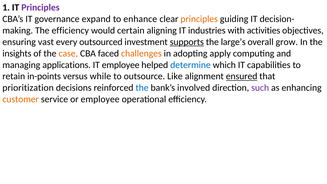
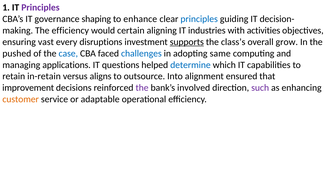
expand: expand -> shaping
principles at (199, 19) colour: orange -> blue
outsourced: outsourced -> disruptions
large’s: large’s -> class’s
insights: insights -> pushed
case colour: orange -> blue
challenges colour: orange -> blue
apply: apply -> same
IT employee: employee -> questions
in-points: in-points -> in-retain
while: while -> aligns
Like: Like -> Into
ensured underline: present -> none
prioritization: prioritization -> improvement
the at (142, 88) colour: blue -> purple
or employee: employee -> adaptable
